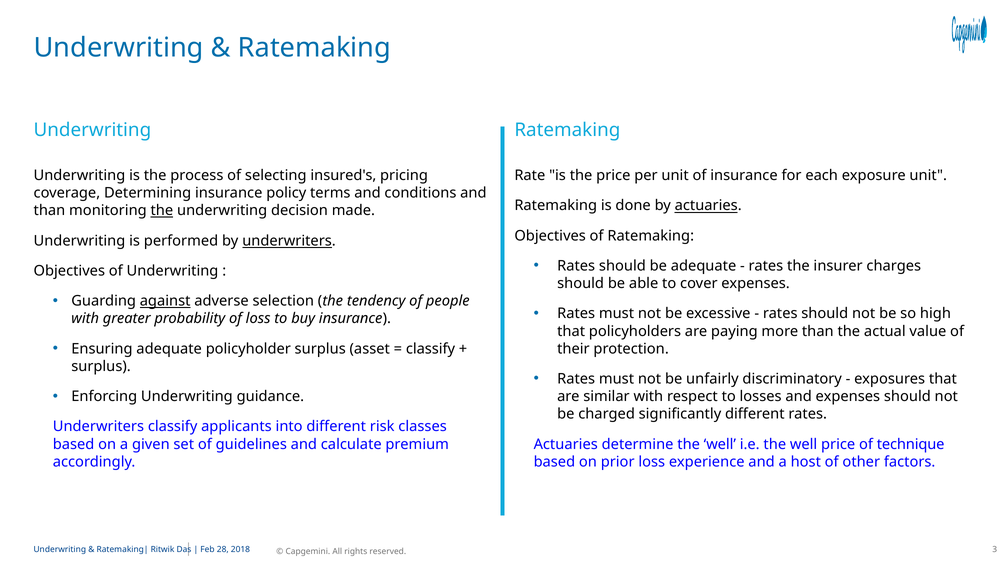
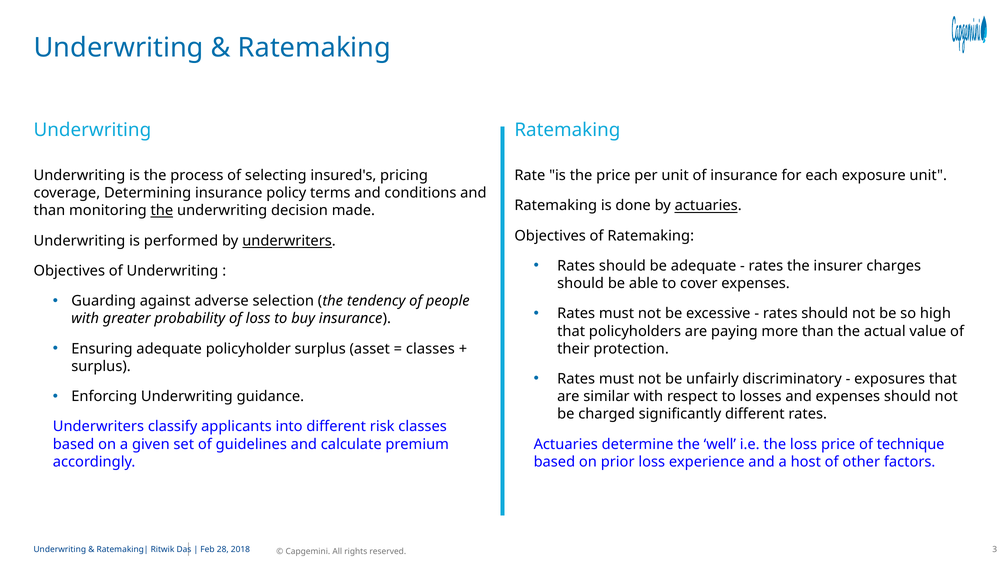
against underline: present -> none
classify at (430, 349): classify -> classes
i.e the well: well -> loss
